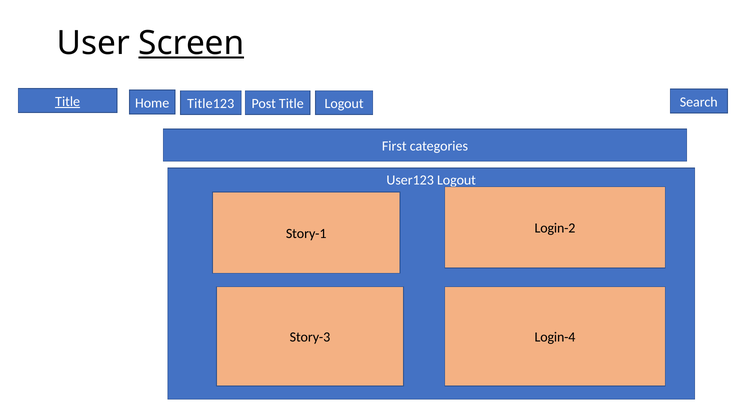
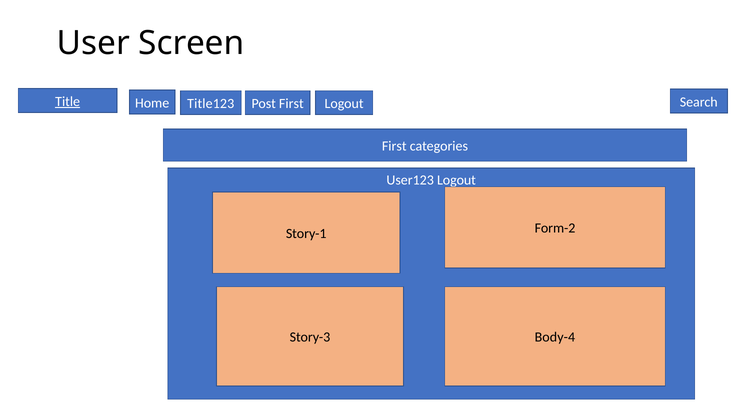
Screen underline: present -> none
Post Title: Title -> First
Login-2: Login-2 -> Form-2
Login-4: Login-4 -> Body-4
